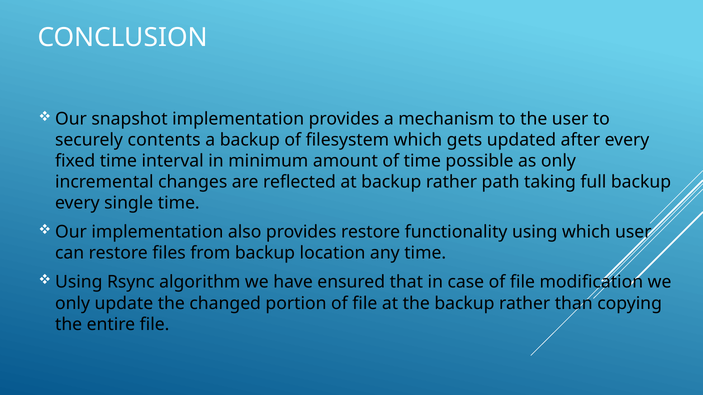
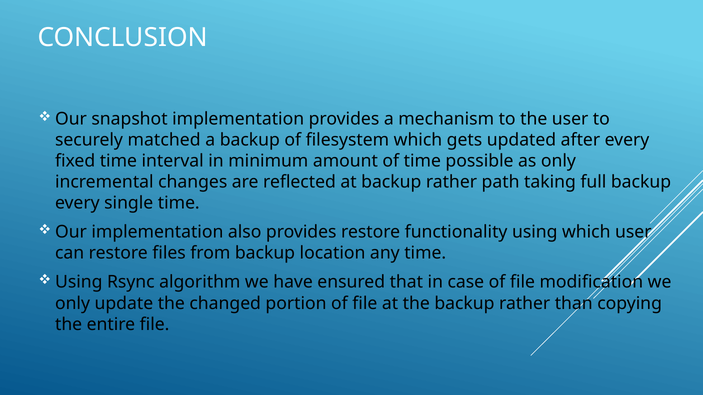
contents: contents -> matched
